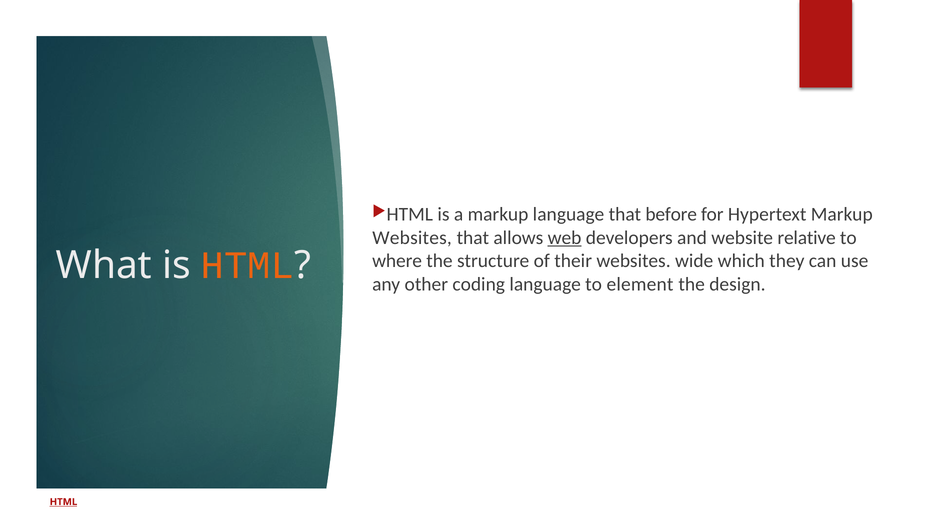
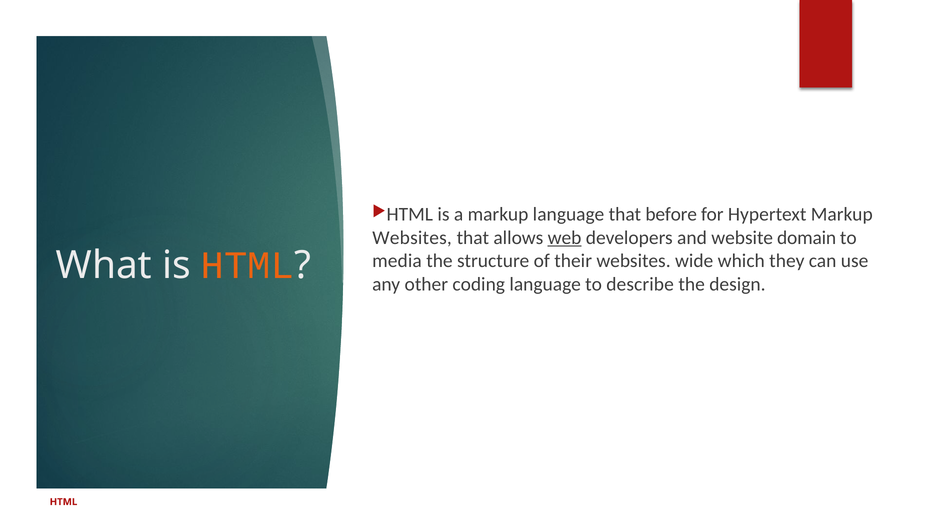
relative: relative -> domain
where: where -> media
element: element -> describe
HTML at (64, 502) underline: present -> none
